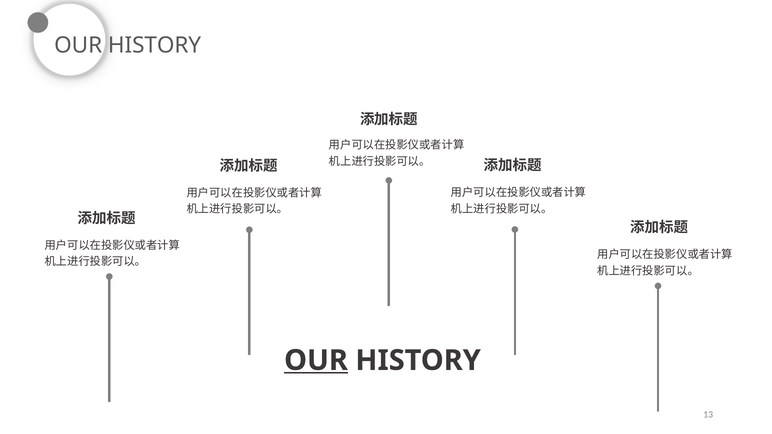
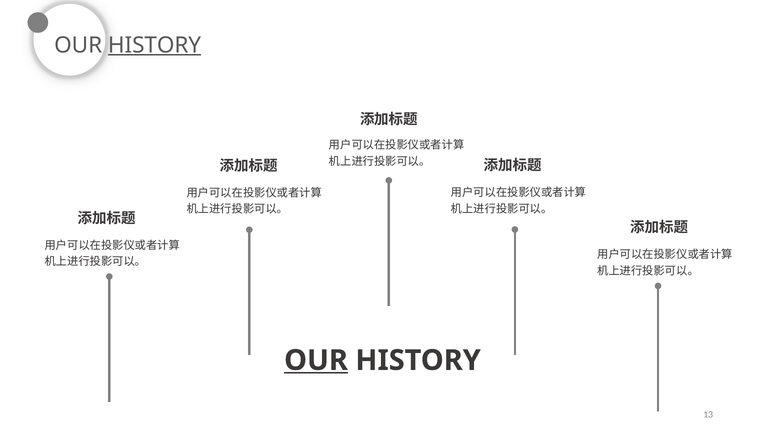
HISTORY at (155, 45) underline: none -> present
